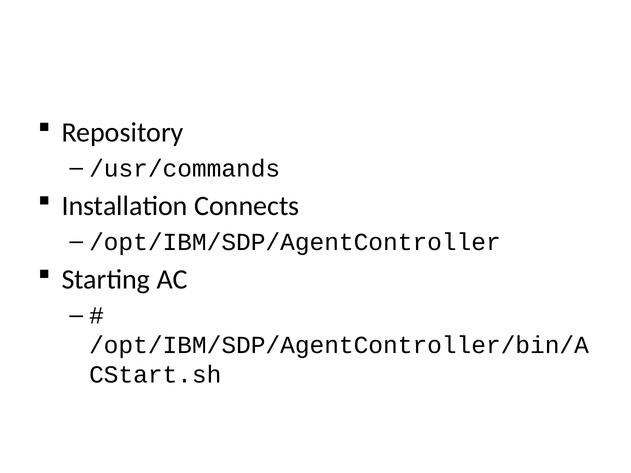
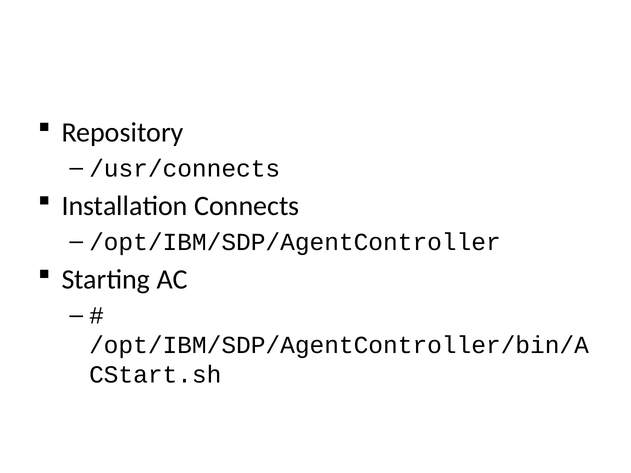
/usr/commands: /usr/commands -> /usr/connects
